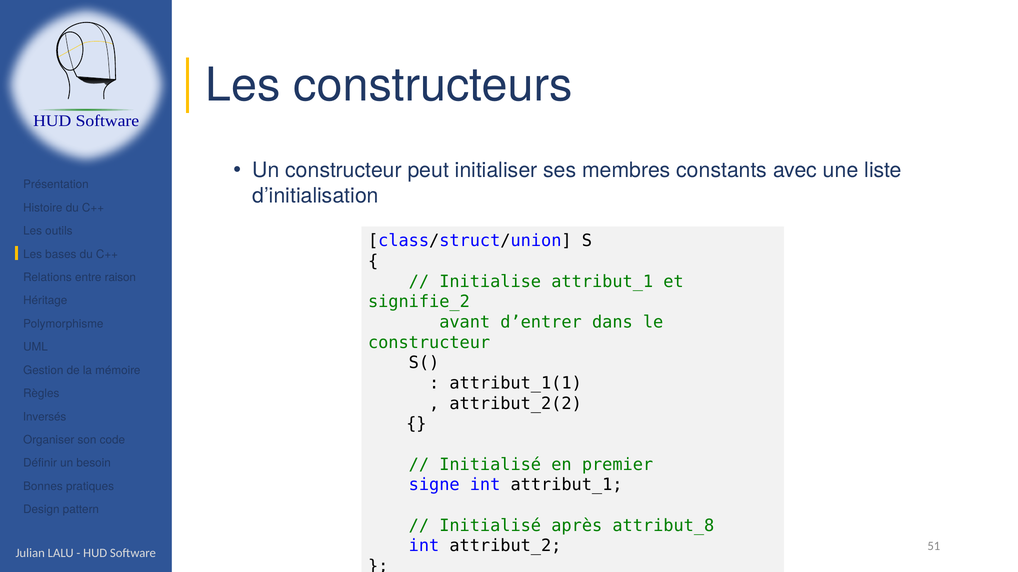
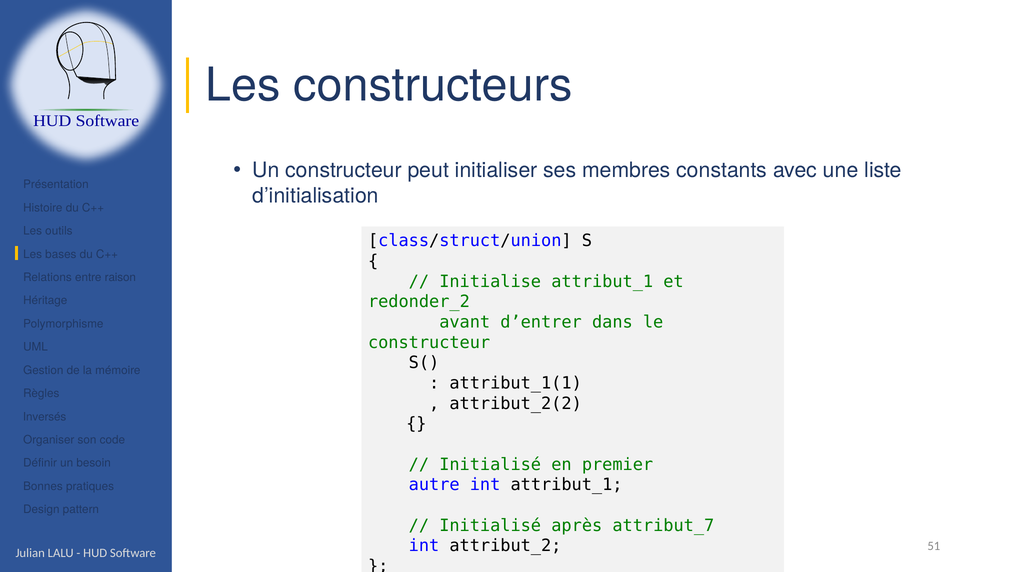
signifie_2: signifie_2 -> redonder_2
signe: signe -> autre
attribut_8: attribut_8 -> attribut_7
